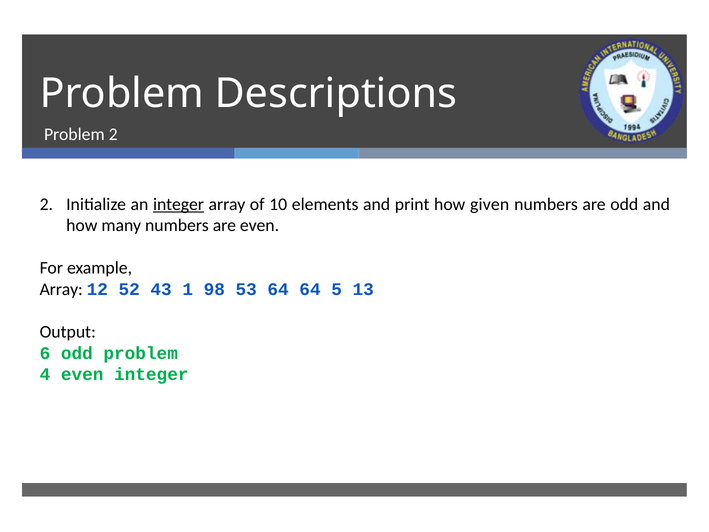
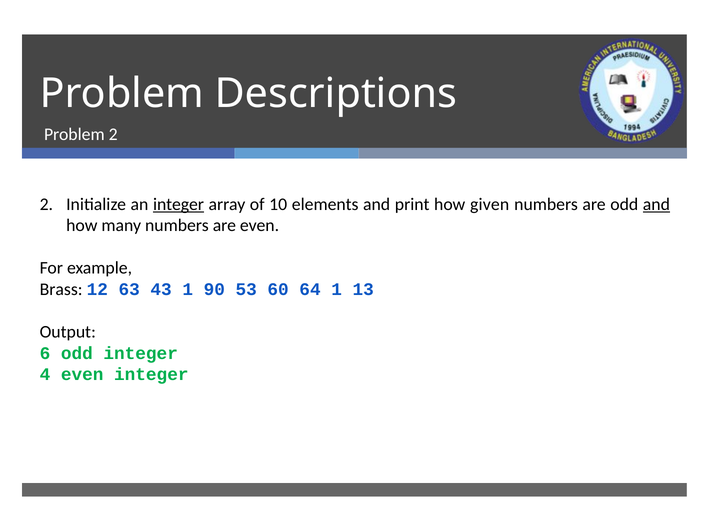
and at (656, 204) underline: none -> present
Array at (61, 289): Array -> Brass
52: 52 -> 63
98: 98 -> 90
53 64: 64 -> 60
64 5: 5 -> 1
odd problem: problem -> integer
